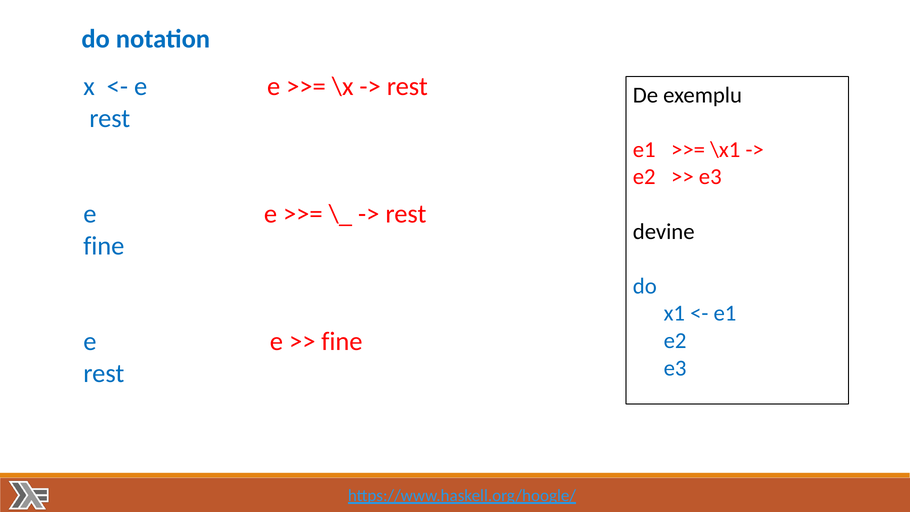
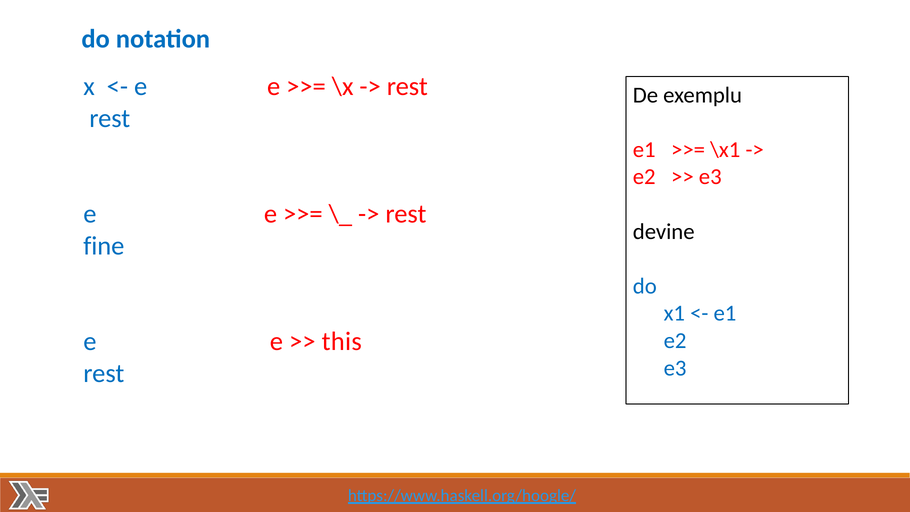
fine at (342, 341): fine -> this
